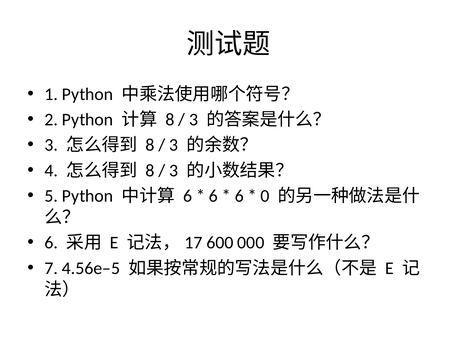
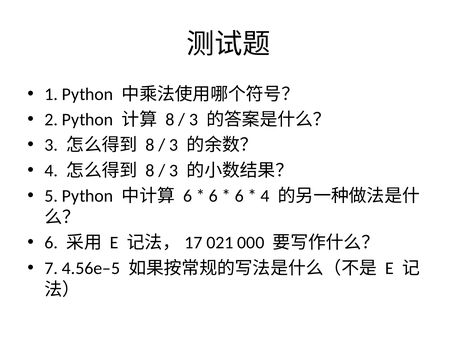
0 at (265, 196): 0 -> 4
600: 600 -> 021
